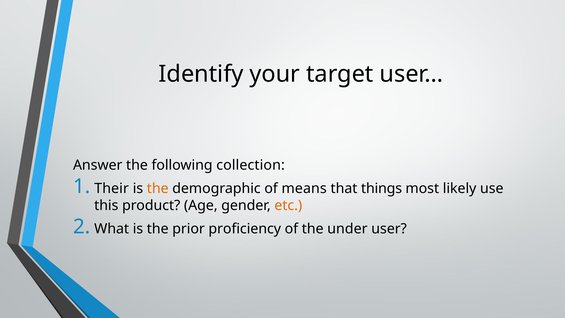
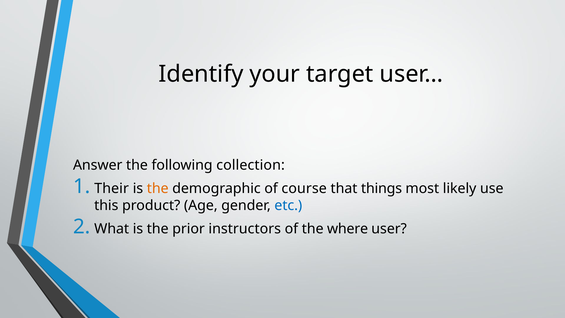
means: means -> course
etc colour: orange -> blue
proficiency: proficiency -> instructors
under: under -> where
